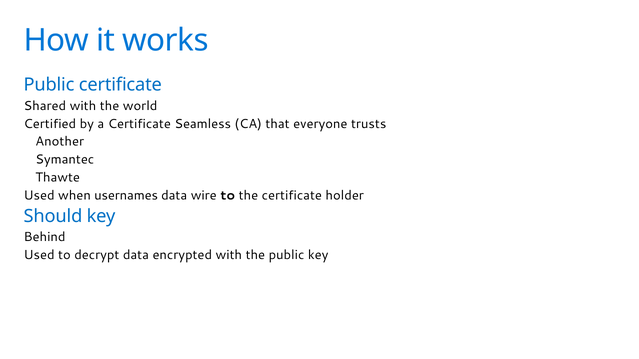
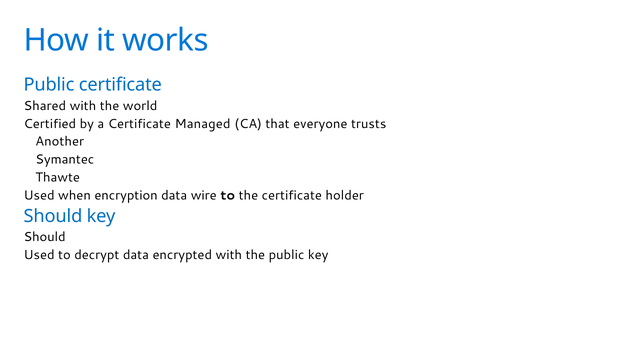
Seamless: Seamless -> Managed
usernames: usernames -> encryption
Behind at (45, 237): Behind -> Should
